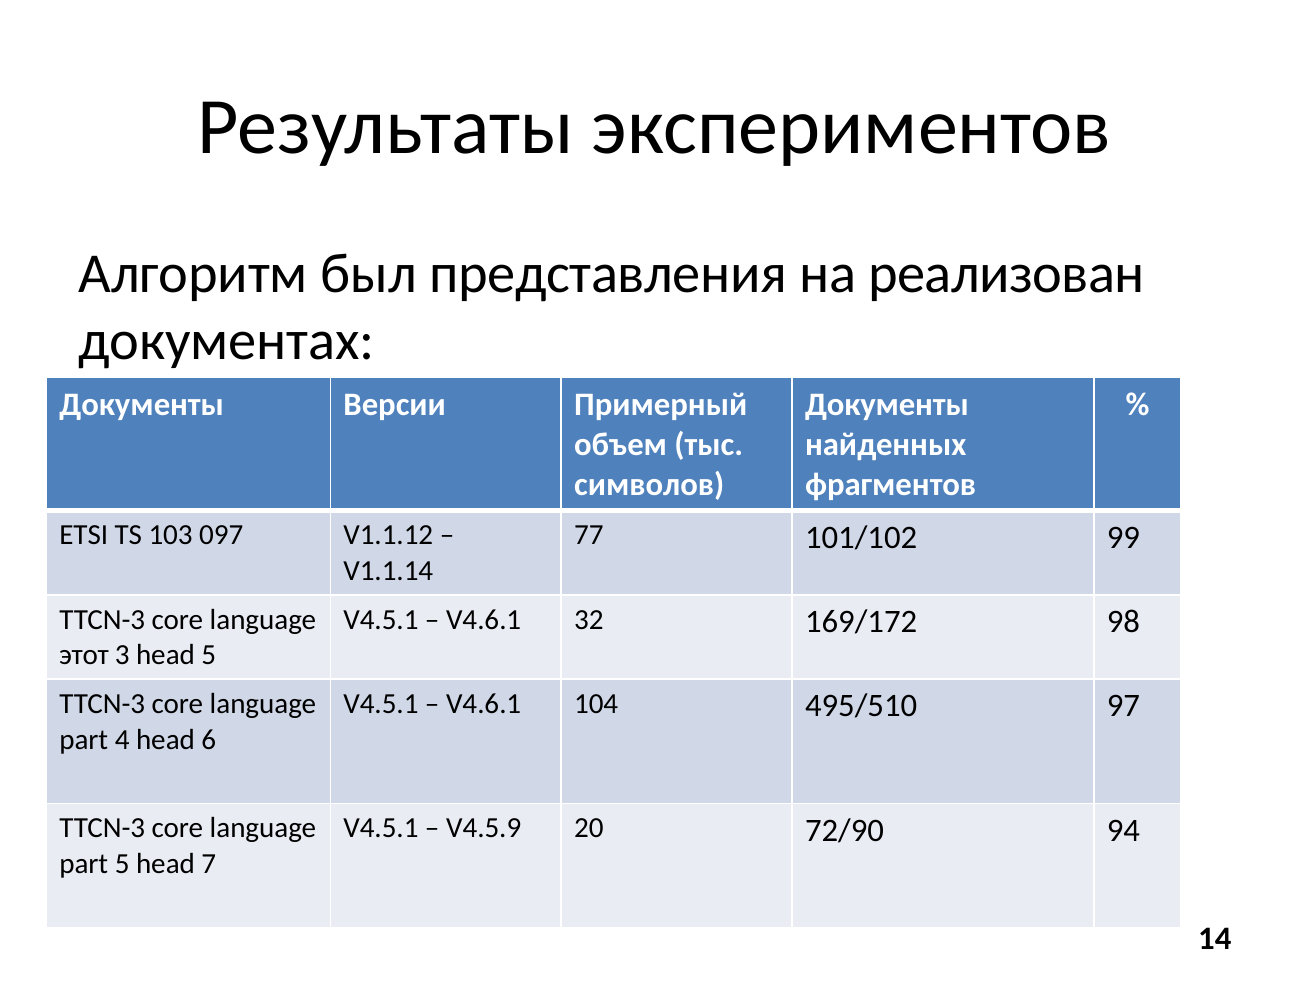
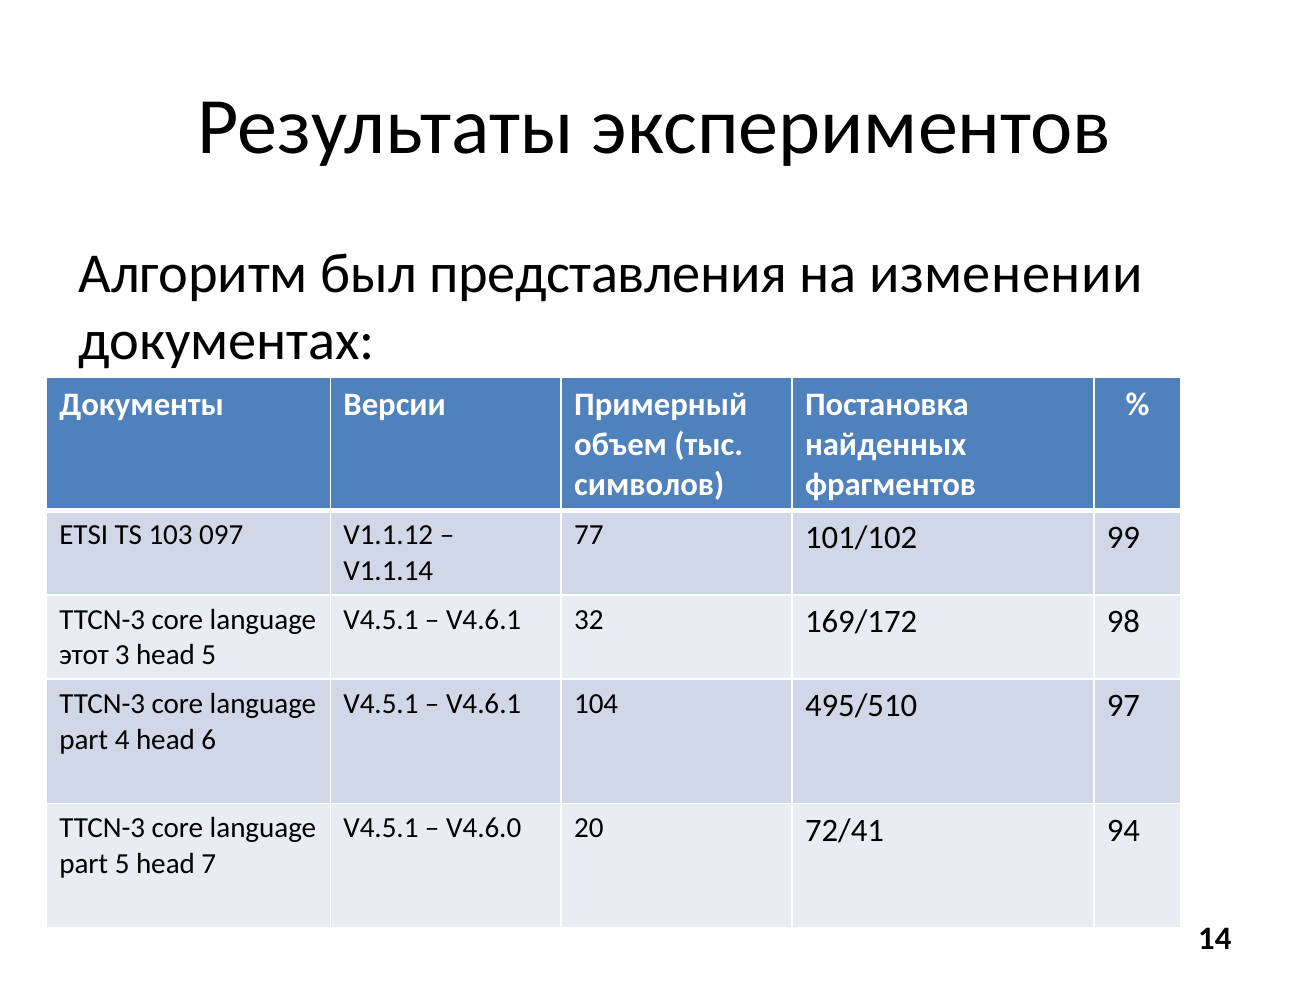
реализован: реализован -> изменении
Документы at (887, 405): Документы -> Постановка
V4.5.9: V4.5.9 -> V4.6.0
72/90: 72/90 -> 72/41
